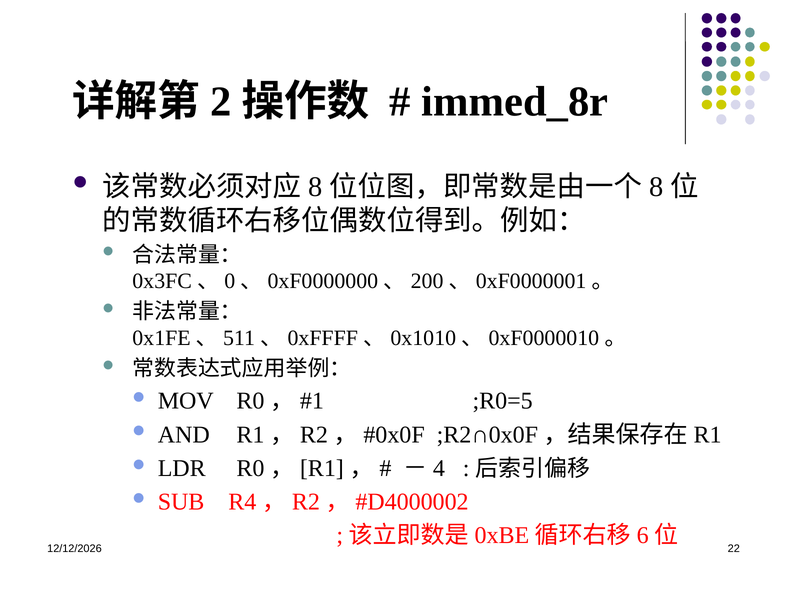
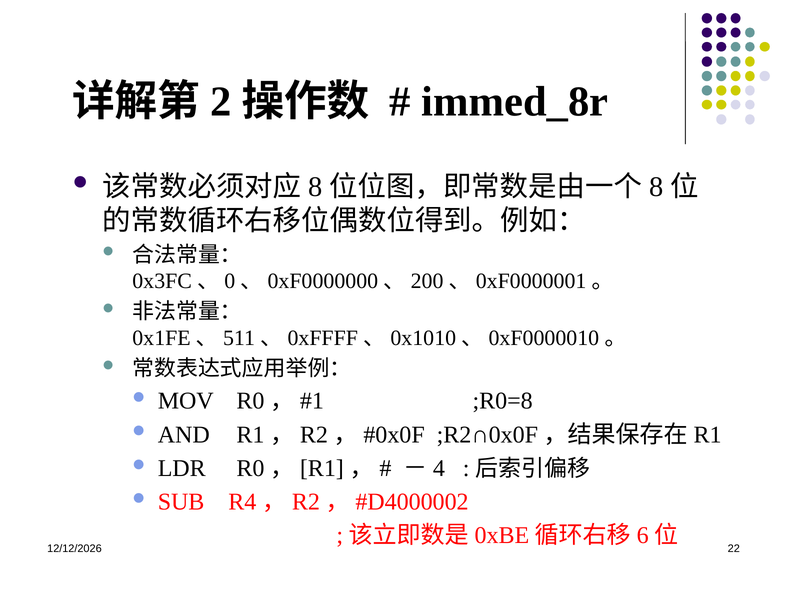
;R0=5: ;R0=5 -> ;R0=8
